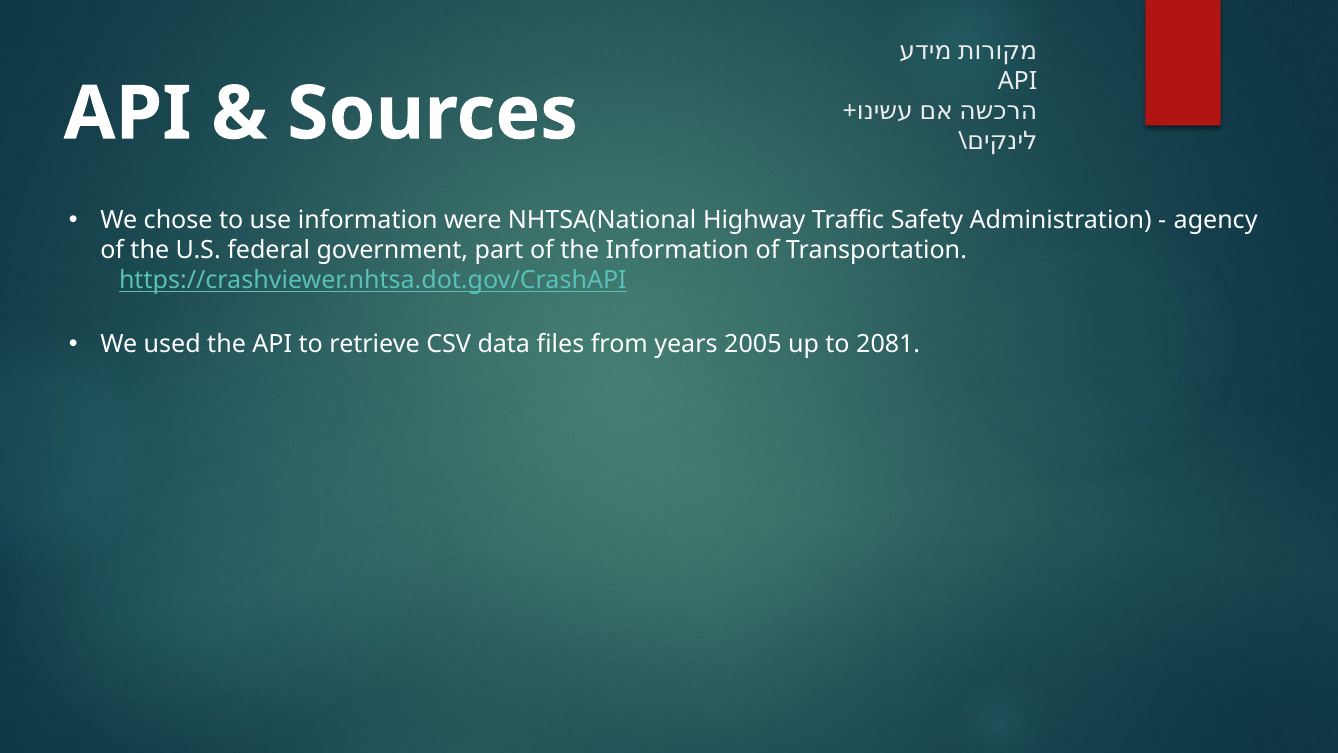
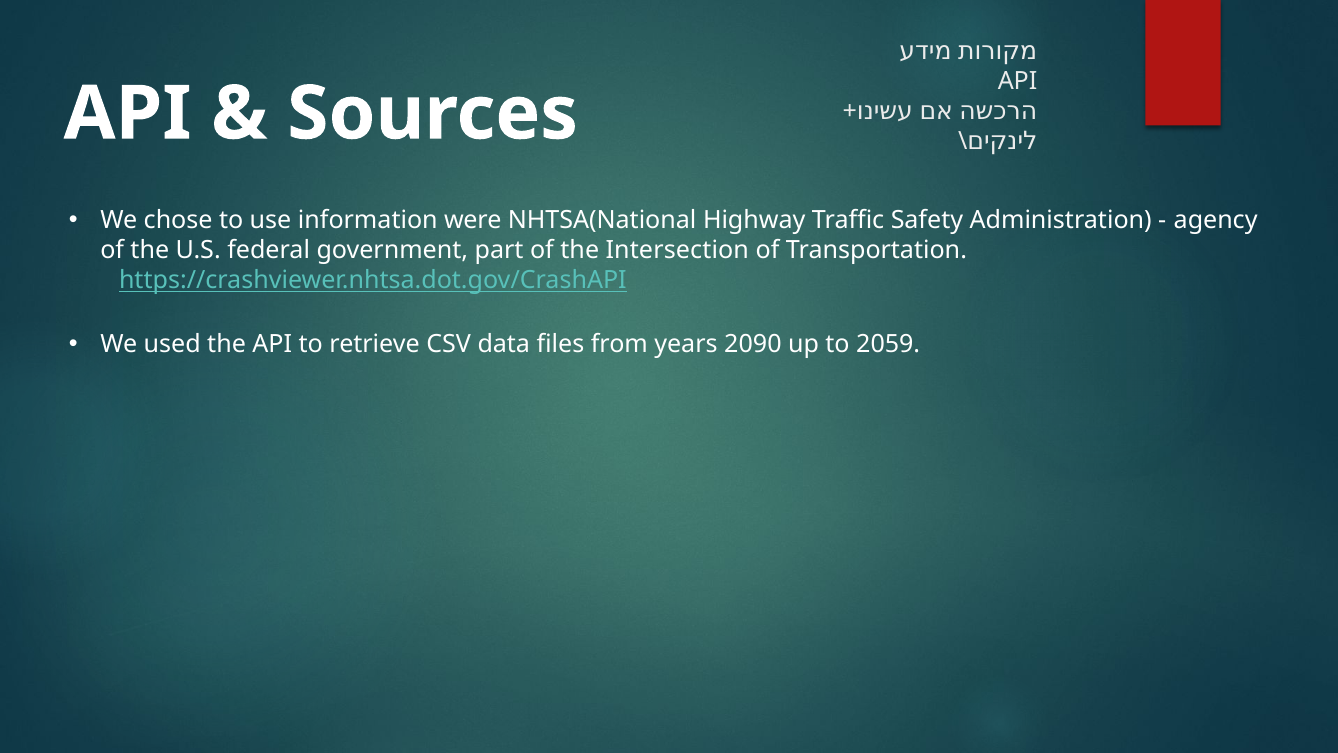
the Information: Information -> Intersection
2005: 2005 -> 2090
2081: 2081 -> 2059
